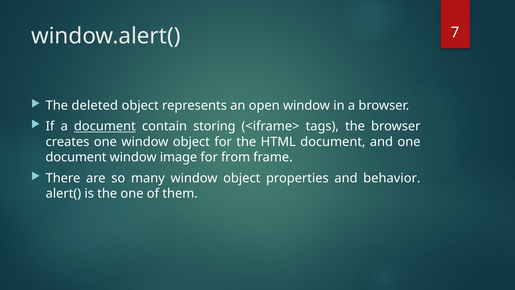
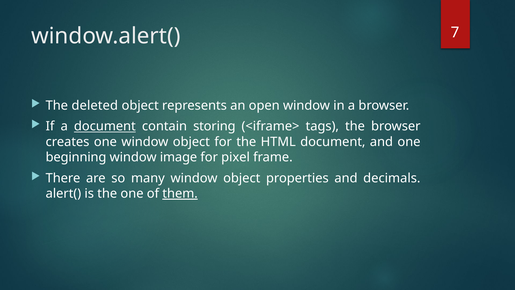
document at (76, 157): document -> beginning
from: from -> pixel
behavior: behavior -> decimals
them underline: none -> present
